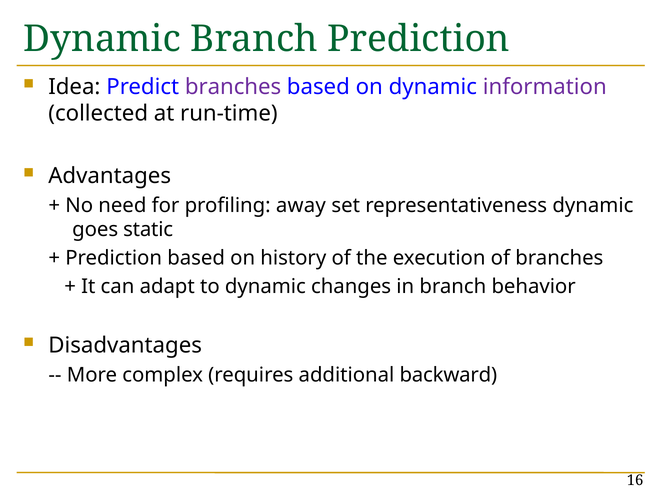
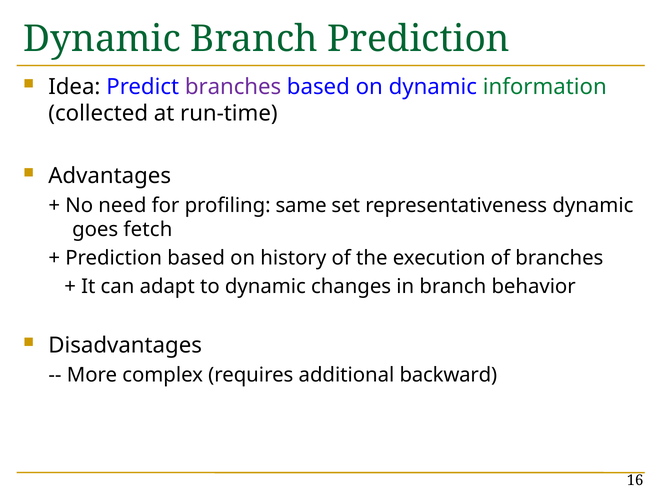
information colour: purple -> green
away: away -> same
static: static -> fetch
